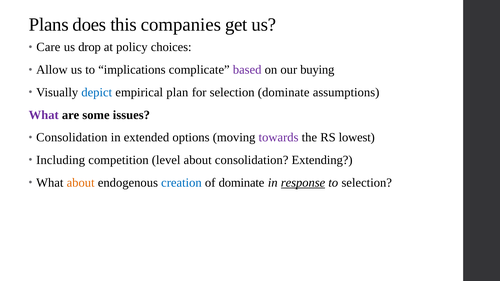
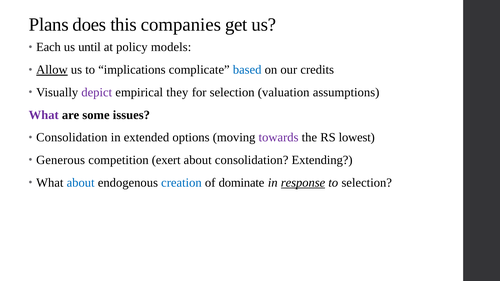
Care: Care -> Each
drop: drop -> until
choices: choices -> models
Allow underline: none -> present
based colour: purple -> blue
buying: buying -> credits
depict colour: blue -> purple
plan: plan -> they
selection dominate: dominate -> valuation
Including: Including -> Generous
level: level -> exert
about at (81, 183) colour: orange -> blue
